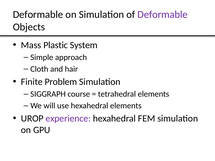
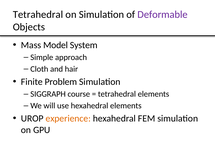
Deformable at (38, 15): Deformable -> Tetrahedral
Plastic: Plastic -> Model
experience colour: purple -> orange
